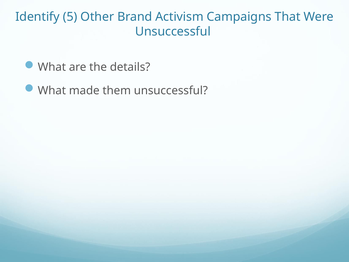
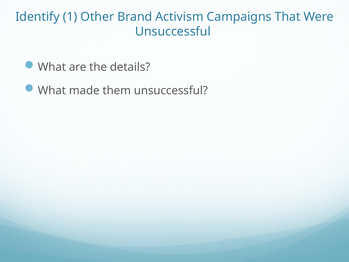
5: 5 -> 1
